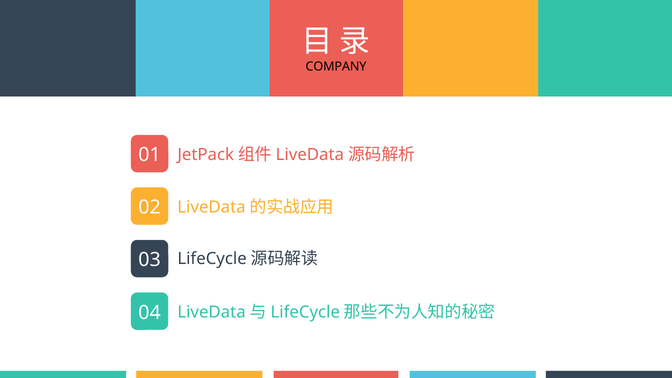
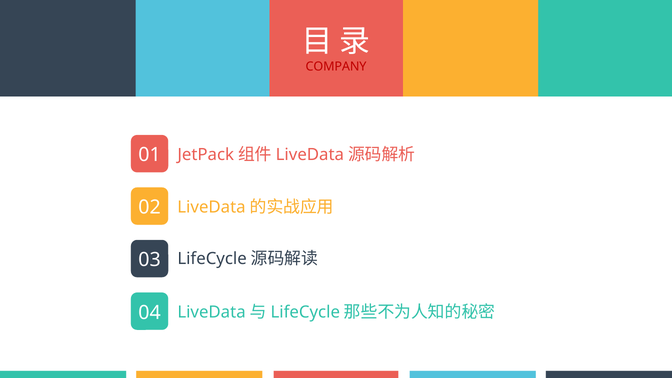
COMPANY colour: black -> red
